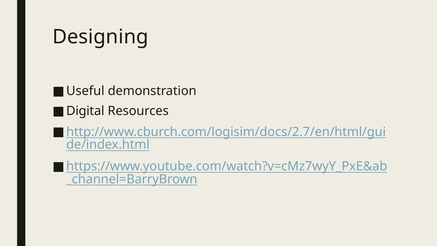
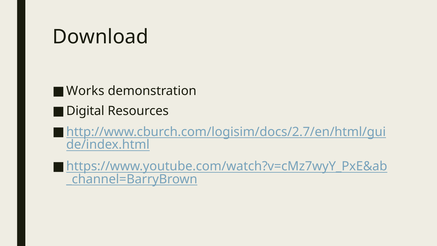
Designing: Designing -> Download
Useful: Useful -> Works
